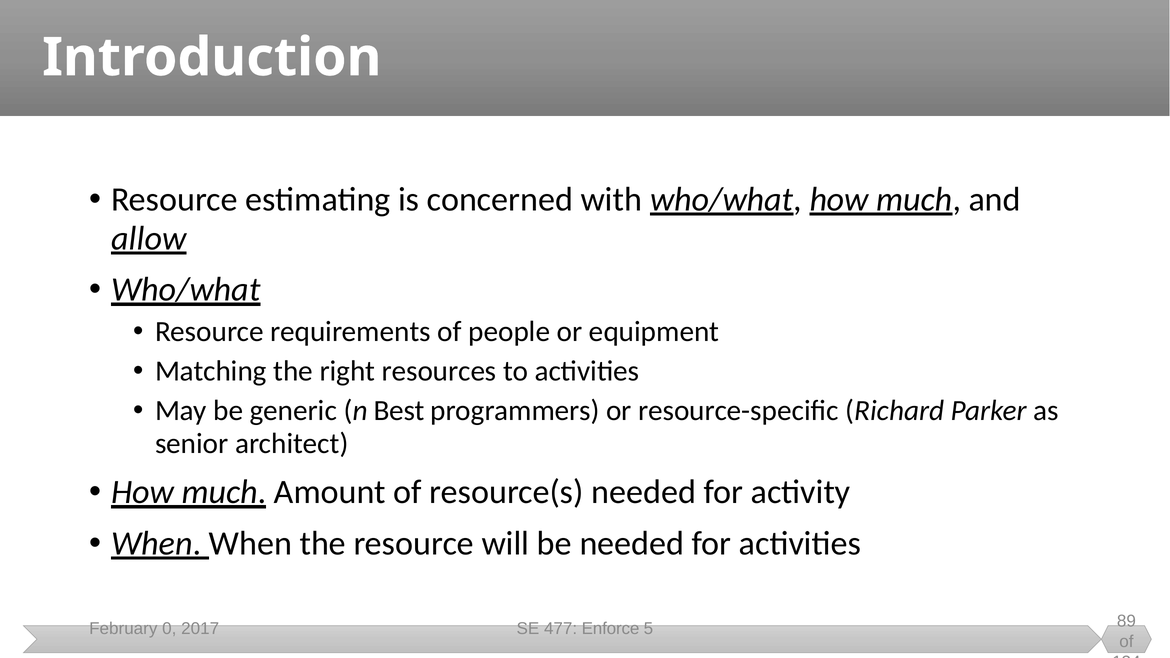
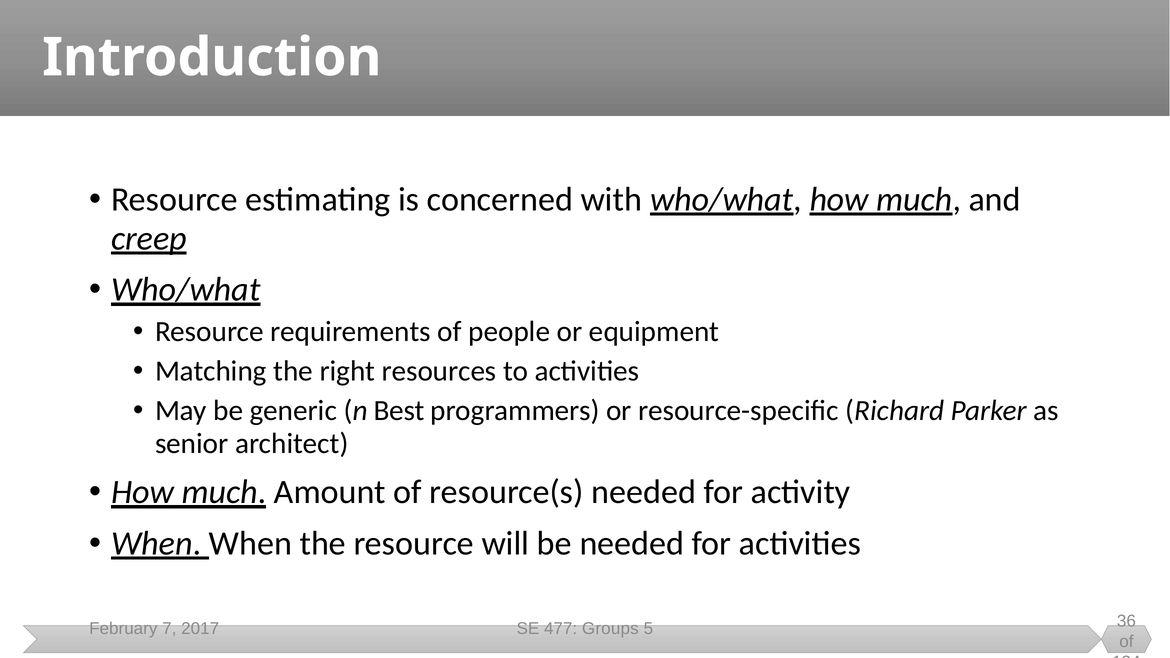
allow: allow -> creep
0: 0 -> 7
Enforce: Enforce -> Groups
89: 89 -> 36
